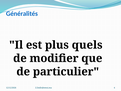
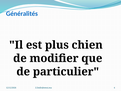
quels: quels -> chien
